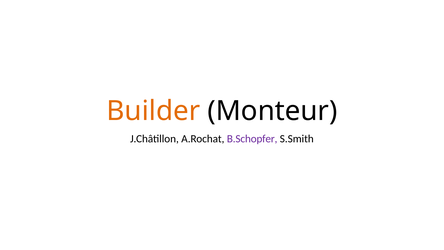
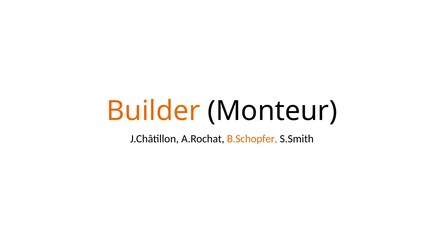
B.Schopfer colour: purple -> orange
